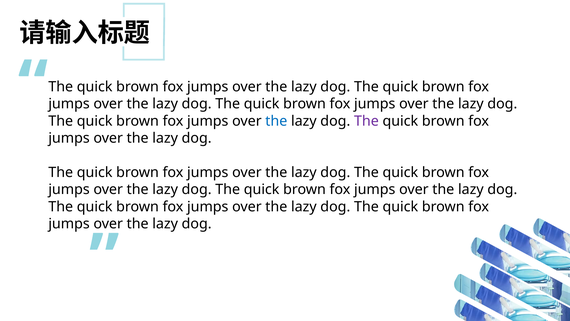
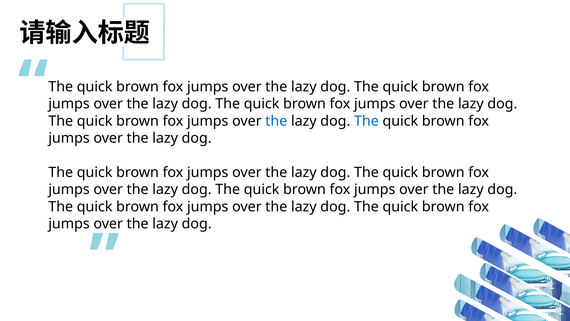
The at (366, 121) colour: purple -> blue
